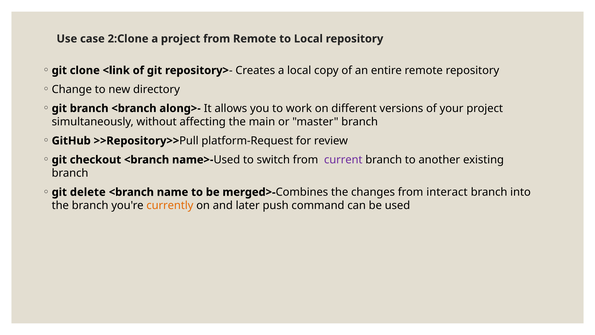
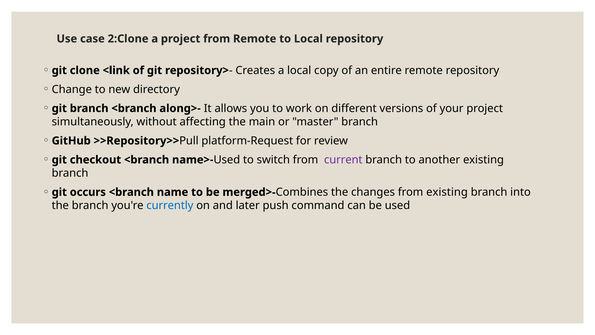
delete: delete -> occurs
from interact: interact -> existing
currently colour: orange -> blue
